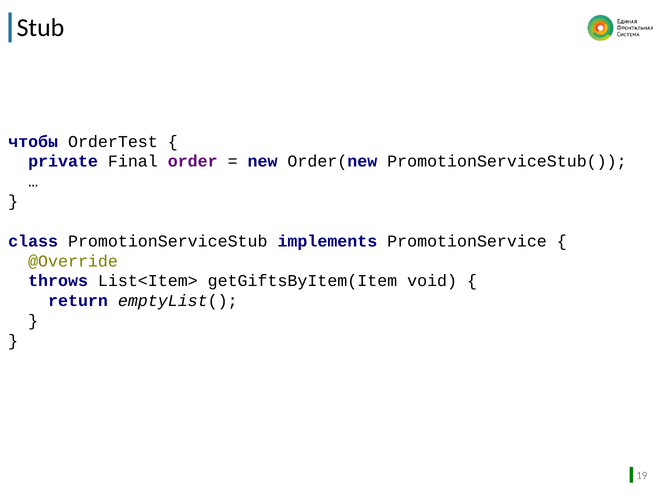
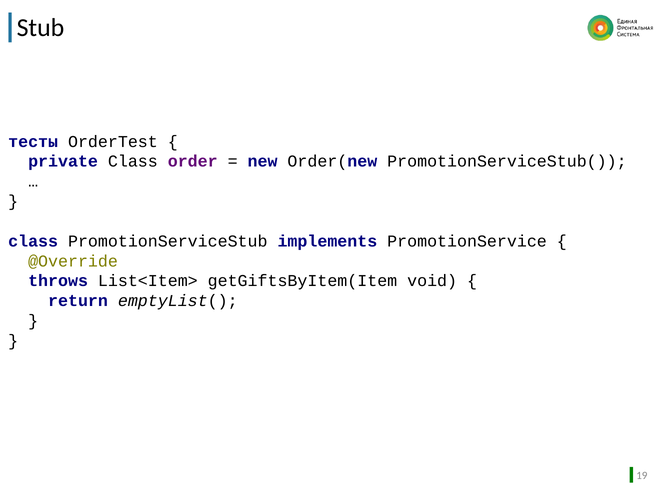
чтобы: чтобы -> тесты
private Final: Final -> Class
